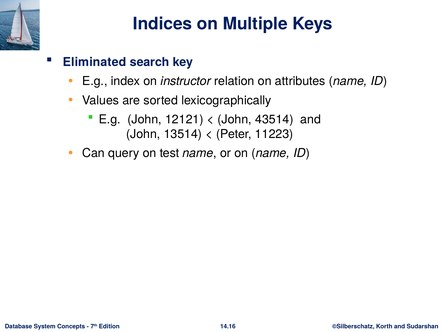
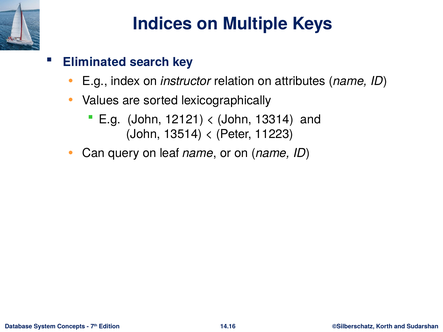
43514: 43514 -> 13314
test: test -> leaf
